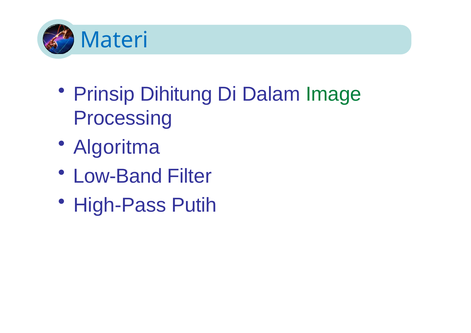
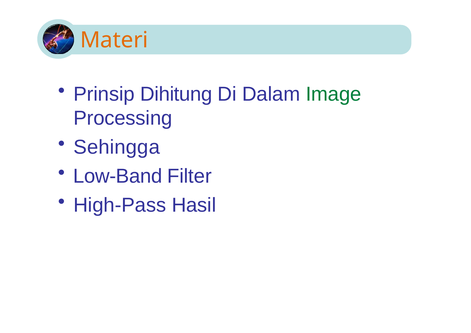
Materi colour: blue -> orange
Algoritma: Algoritma -> Sehingga
Putih: Putih -> Hasil
